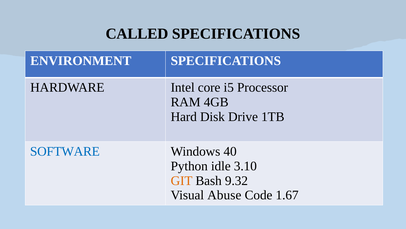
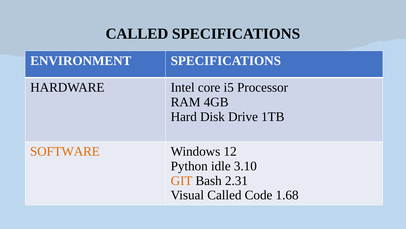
SOFTWARE colour: blue -> orange
40: 40 -> 12
9.32: 9.32 -> 2.31
Visual Abuse: Abuse -> Called
1.67: 1.67 -> 1.68
